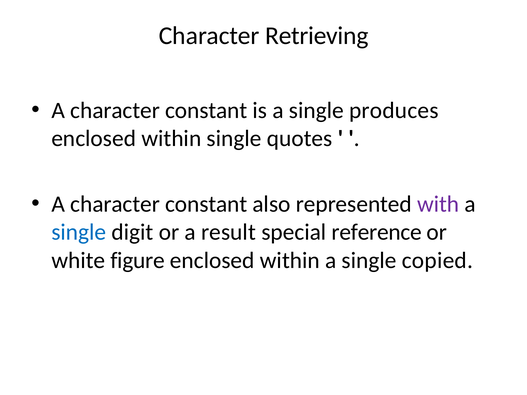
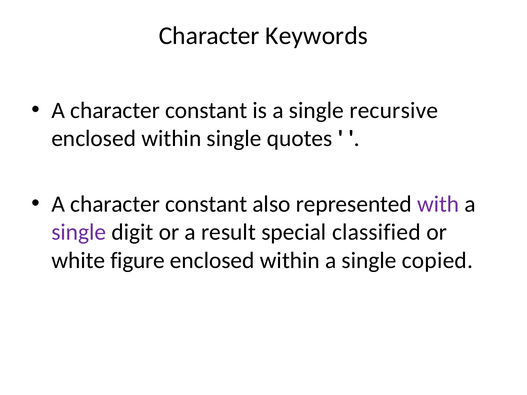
Retrieving: Retrieving -> Keywords
produces: produces -> recursive
single at (79, 232) colour: blue -> purple
reference: reference -> classified
